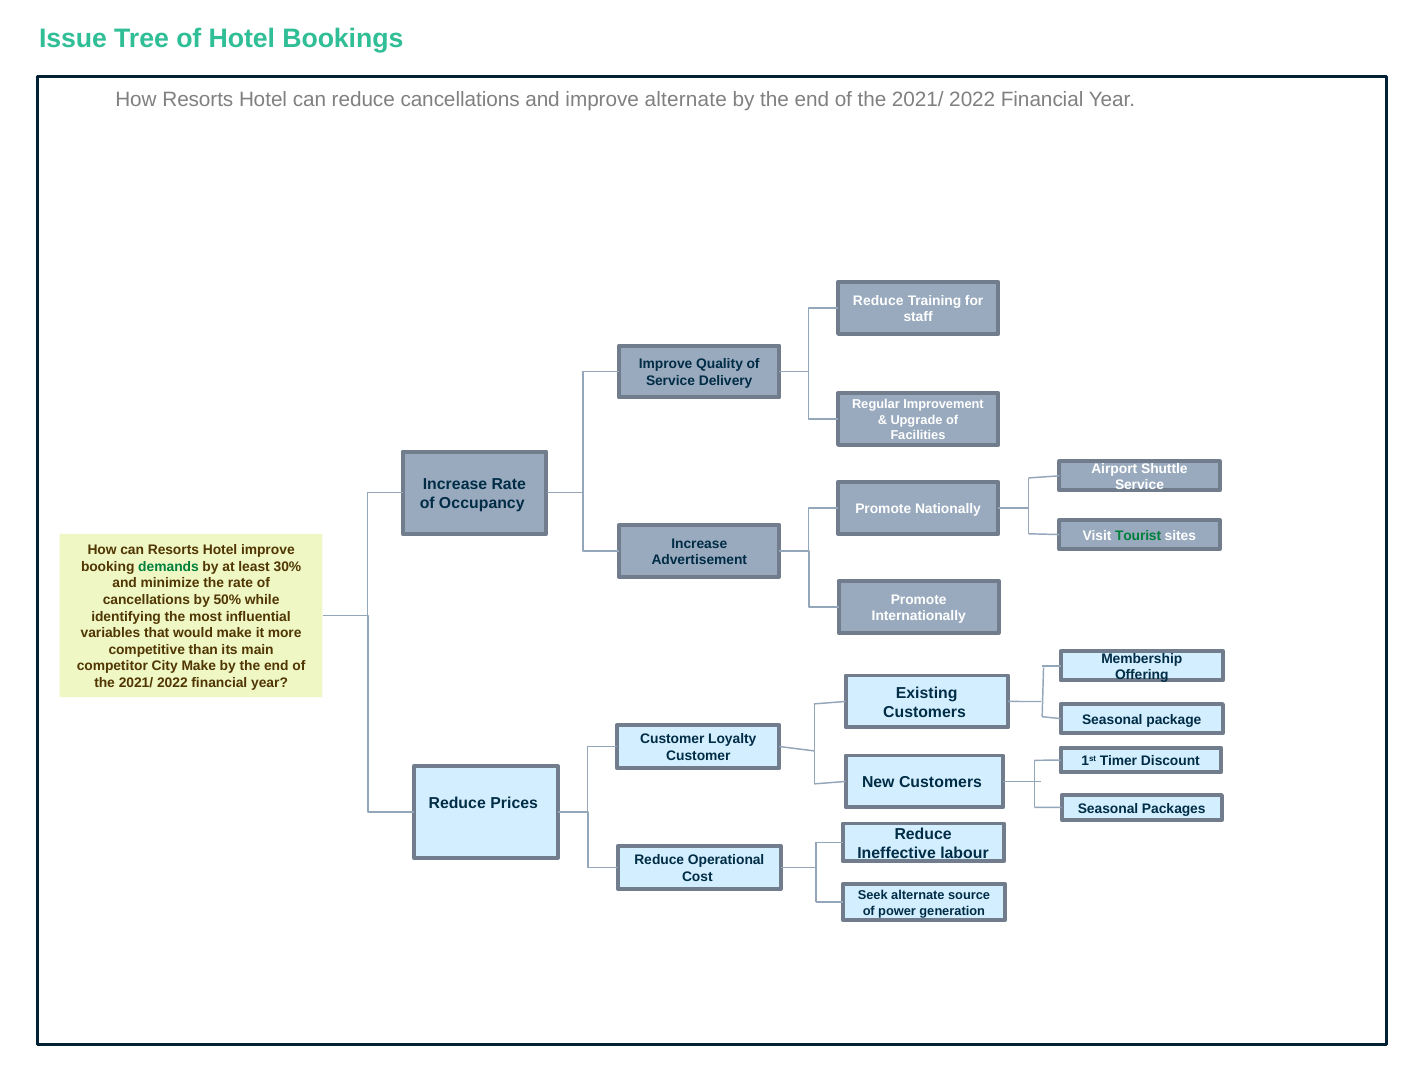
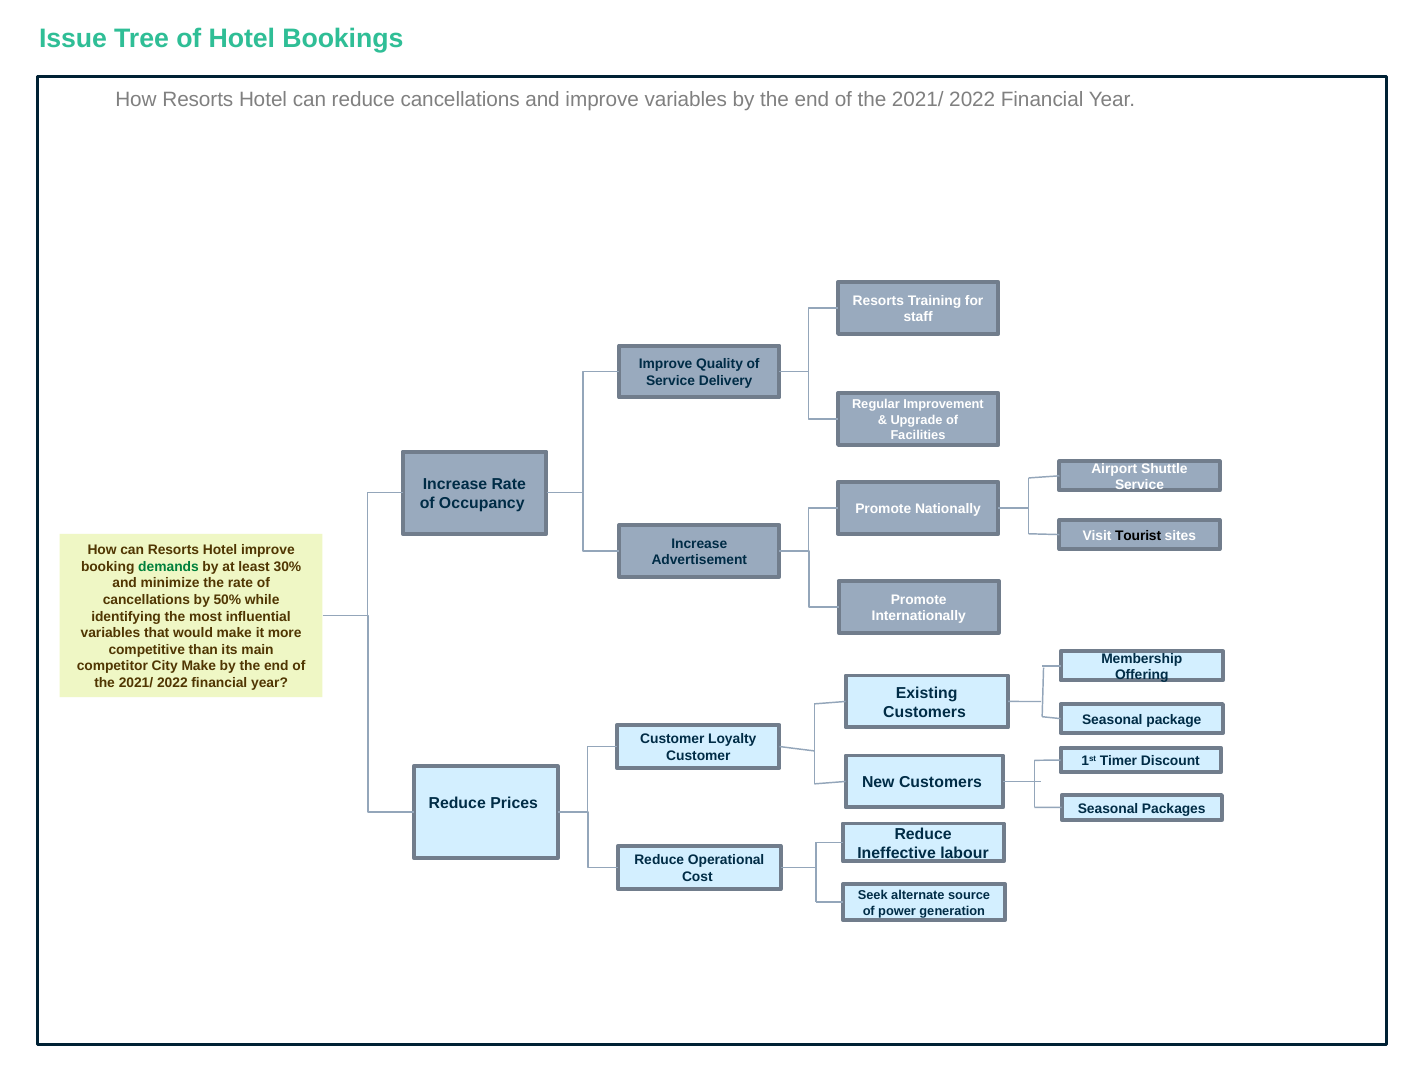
improve alternate: alternate -> variables
Reduce at (878, 301): Reduce -> Resorts
Tourist colour: green -> black
